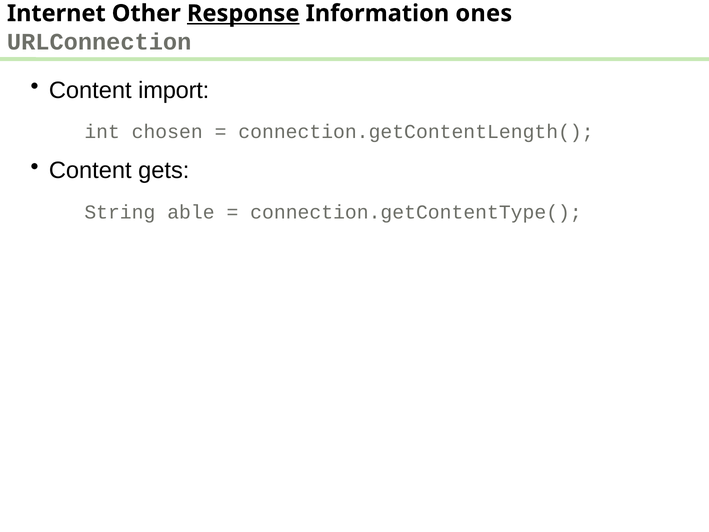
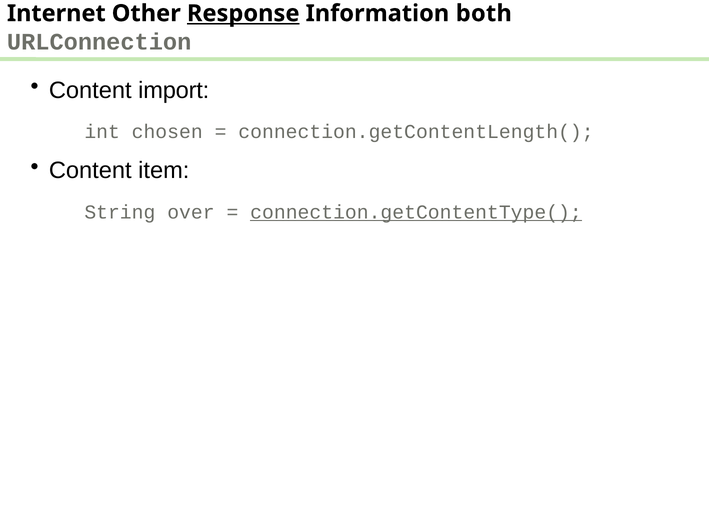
ones: ones -> both
gets: gets -> item
able: able -> over
connection.getContentType( underline: none -> present
